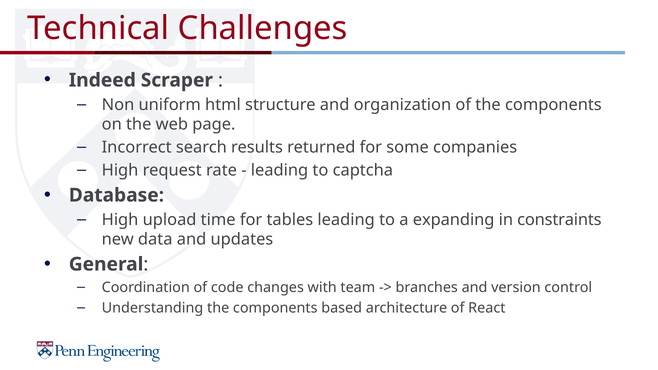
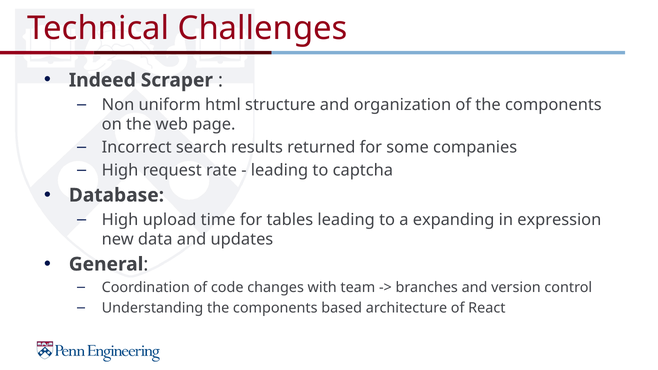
constraints: constraints -> expression
